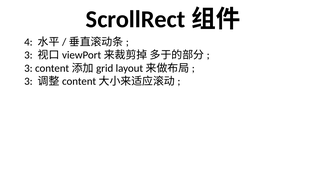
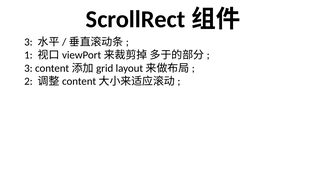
4 at (28, 42): 4 -> 3
3 at (28, 55): 3 -> 1
3 at (28, 81): 3 -> 2
